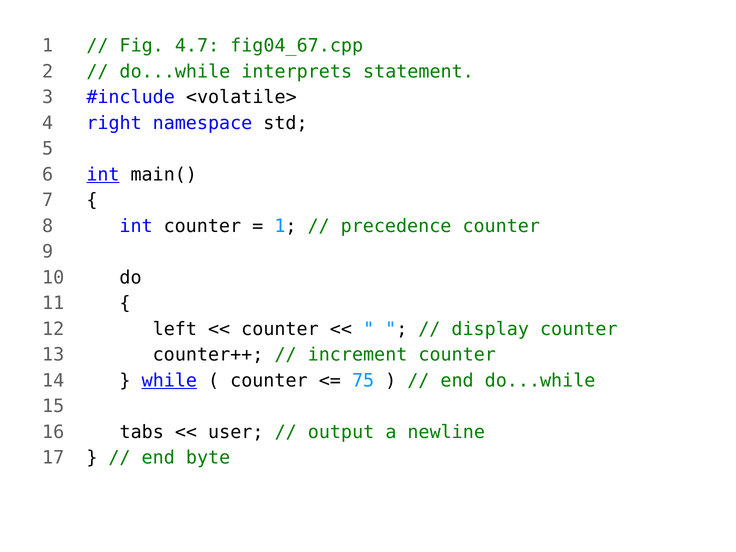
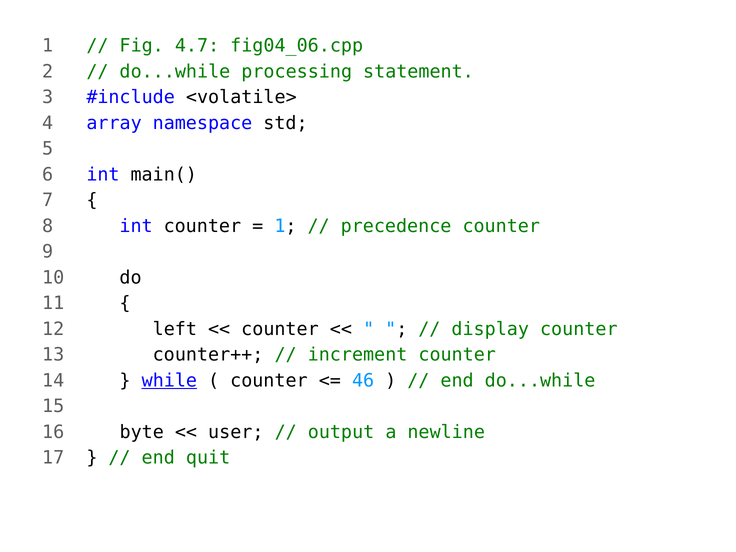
fig04_67.cpp: fig04_67.cpp -> fig04_06.cpp
interprets: interprets -> processing
right: right -> array
int at (103, 174) underline: present -> none
75: 75 -> 46
tabs: tabs -> byte
byte: byte -> quit
